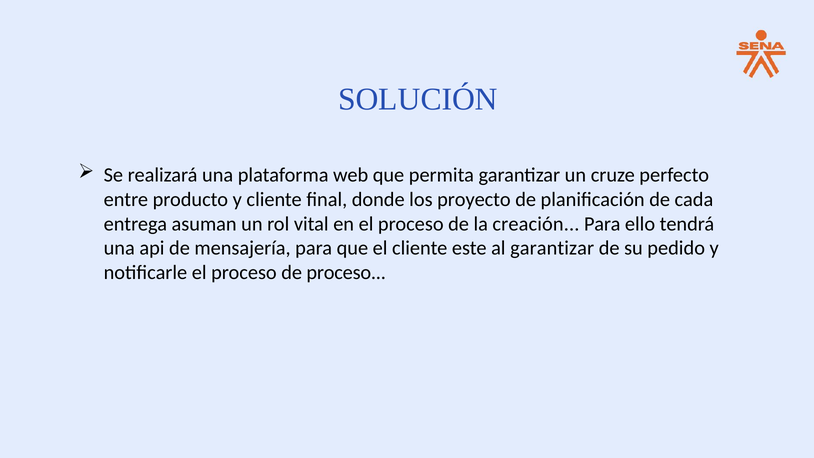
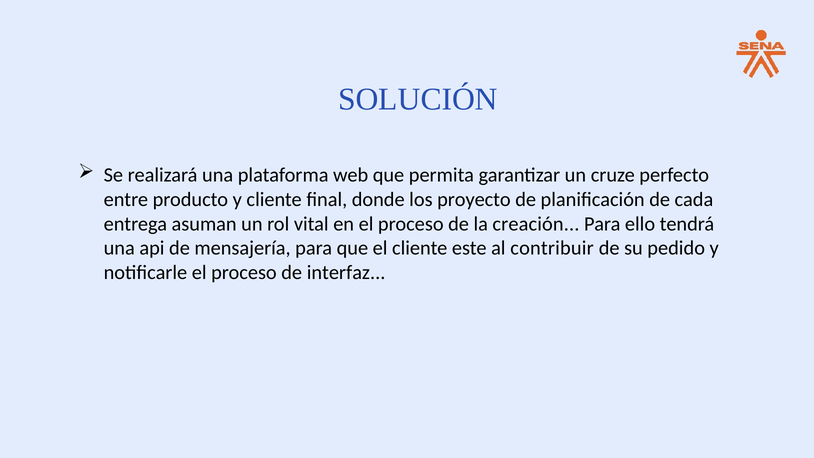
al garantizar: garantizar -> contribuir
de proceso: proceso -> interfaz
